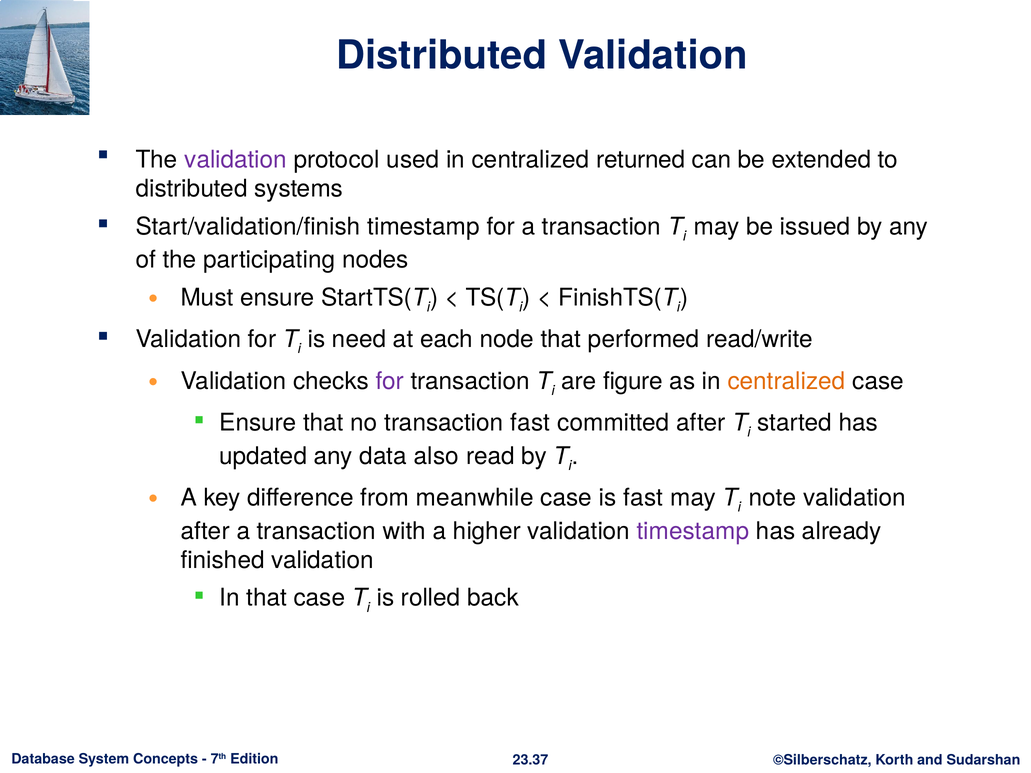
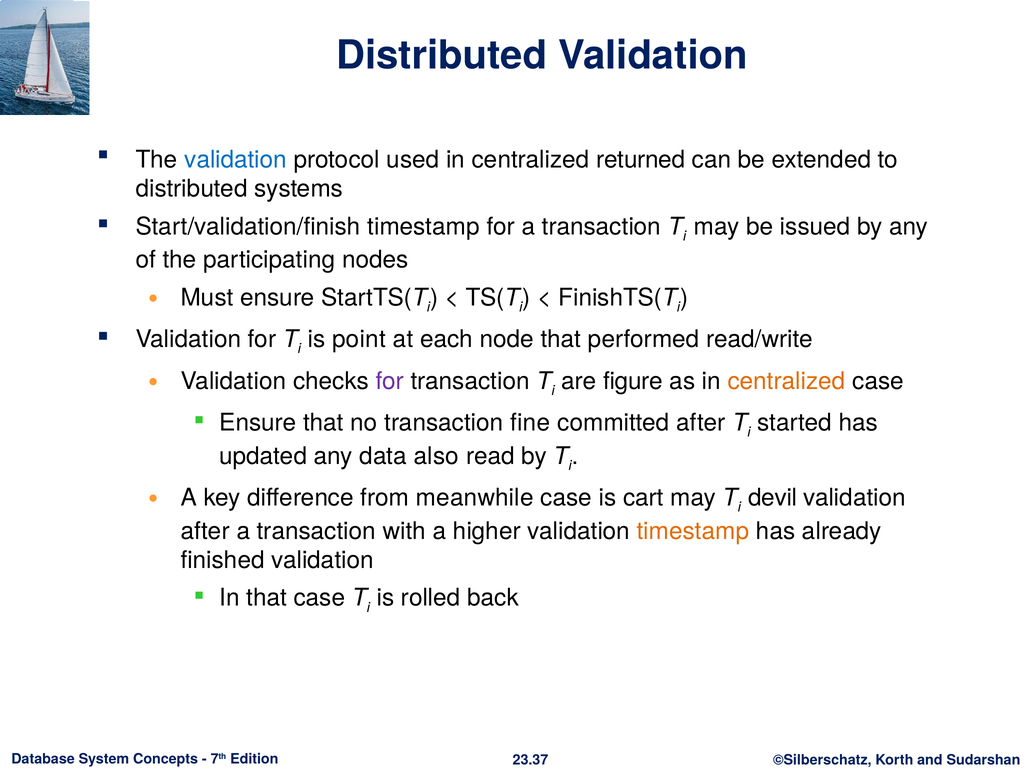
validation at (236, 160) colour: purple -> blue
need: need -> point
transaction fast: fast -> fine
is fast: fast -> cart
note: note -> devil
timestamp at (693, 531) colour: purple -> orange
